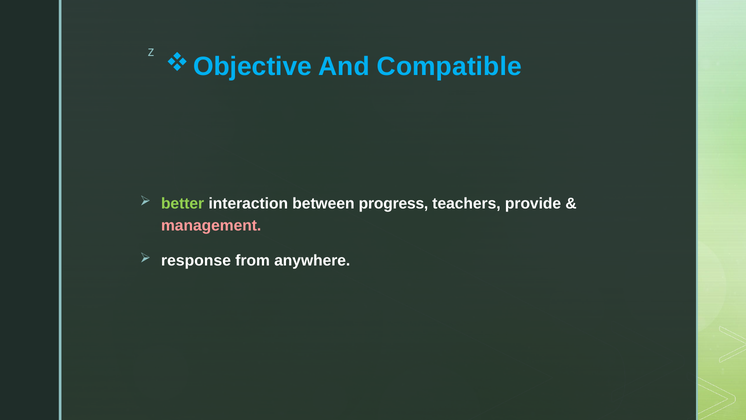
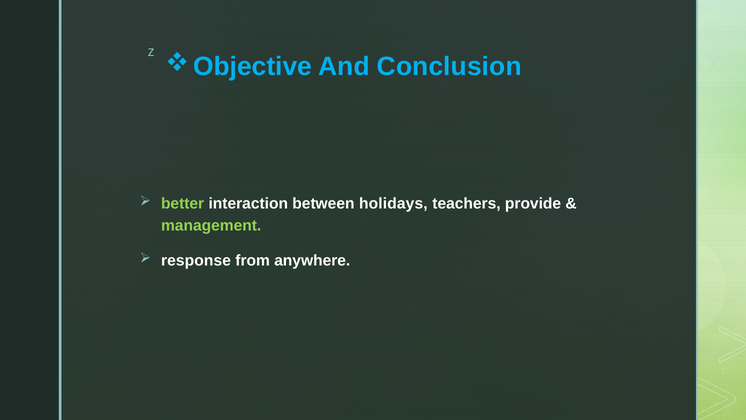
Compatible: Compatible -> Conclusion
progress: progress -> holidays
management colour: pink -> light green
